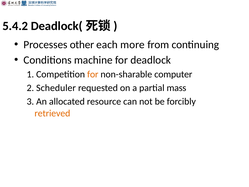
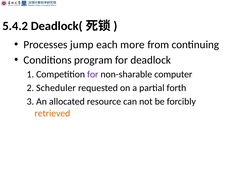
other: other -> jump
machine: machine -> program
for at (93, 74) colour: orange -> purple
mass: mass -> forth
